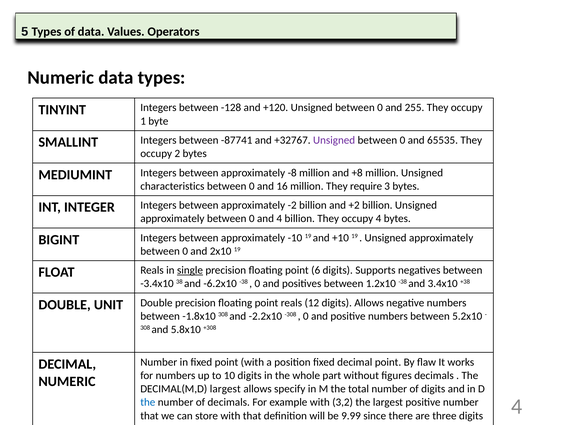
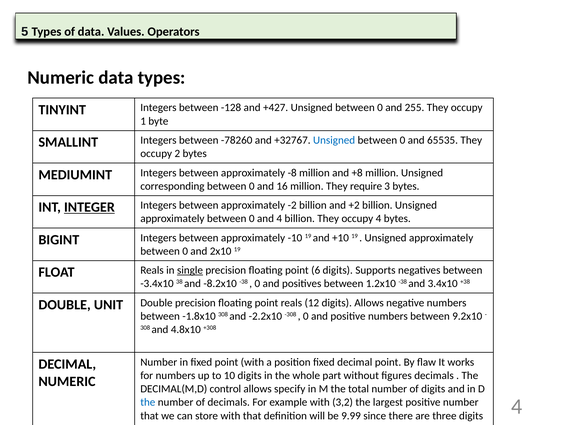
+120: +120 -> +427
-87741: -87741 -> -78260
Unsigned at (334, 140) colour: purple -> blue
characteristics: characteristics -> corresponding
INTEGER underline: none -> present
-6.2x10: -6.2x10 -> -8.2x10
5.2x10: 5.2x10 -> 9.2x10
5.8x10: 5.8x10 -> 4.8x10
DECIMAL(M,D largest: largest -> control
